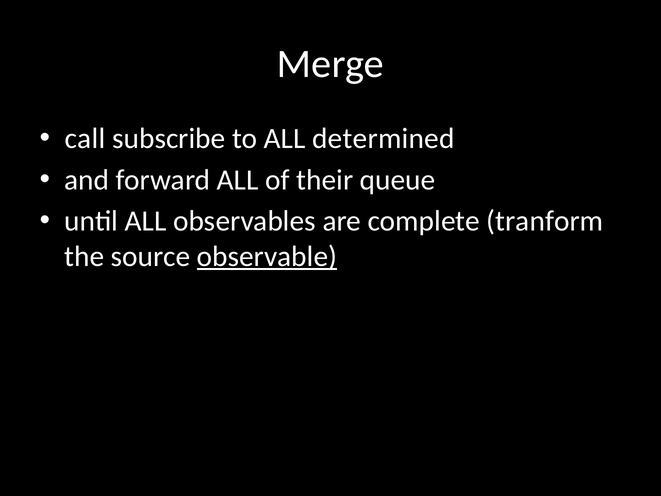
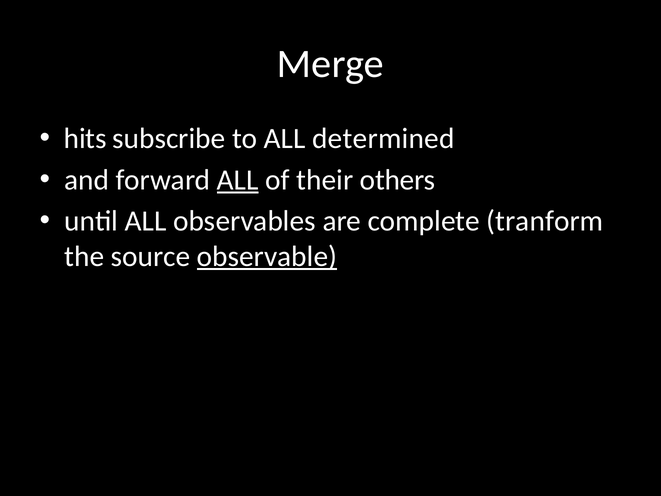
call: call -> hits
ALL at (238, 180) underline: none -> present
queue: queue -> others
